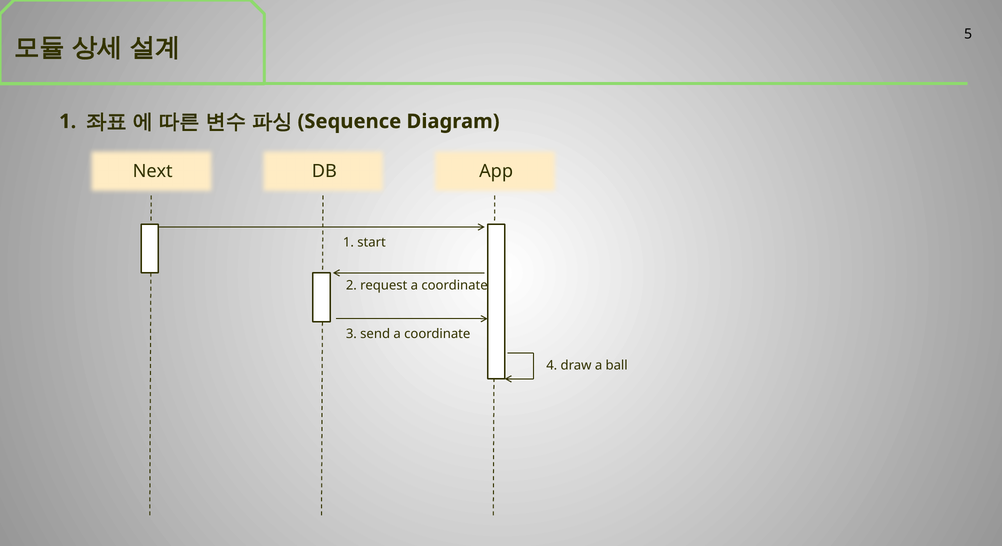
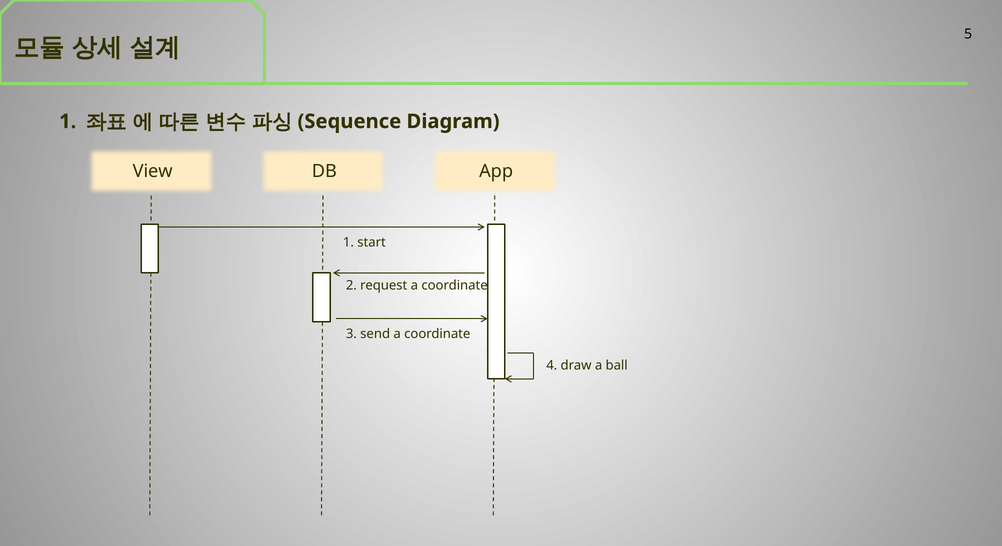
Next: Next -> View
